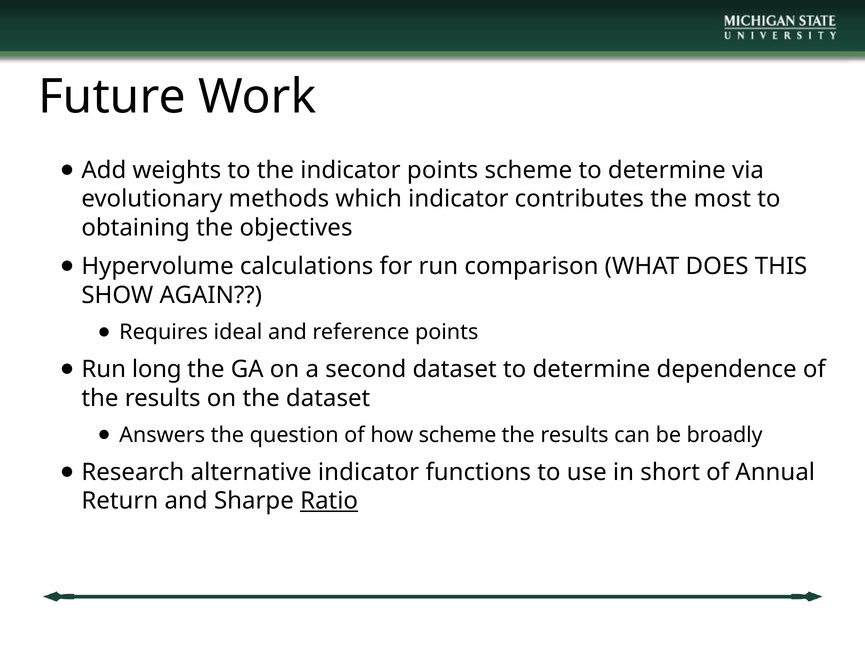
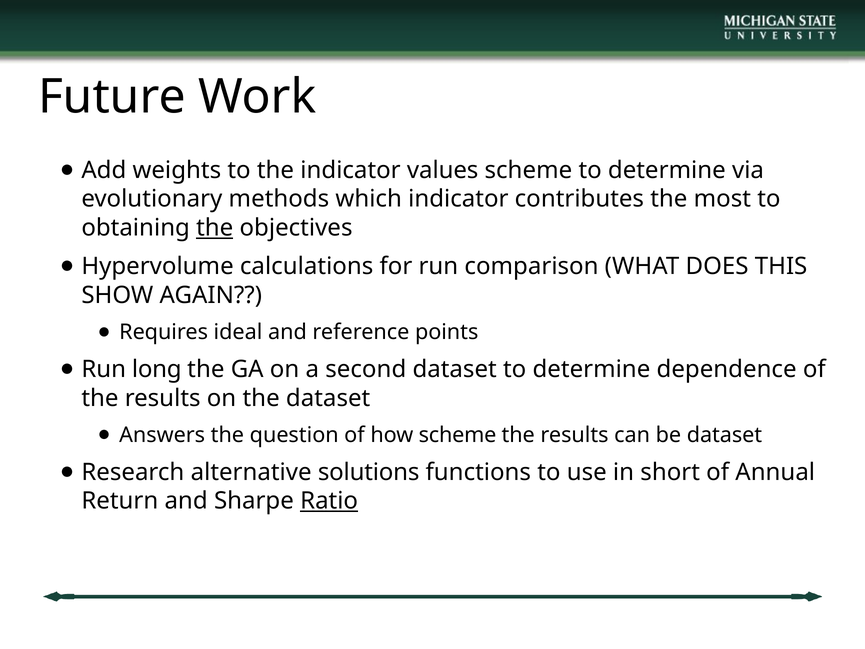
indicator points: points -> values
the at (215, 228) underline: none -> present
be broadly: broadly -> dataset
alternative indicator: indicator -> solutions
